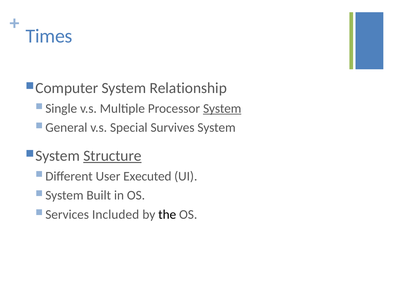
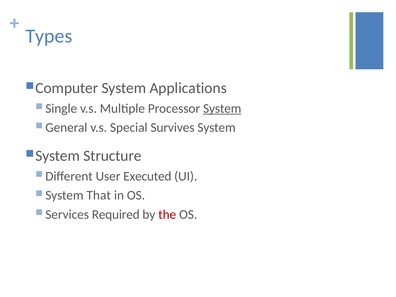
Times: Times -> Types
Relationship: Relationship -> Applications
Structure underline: present -> none
Built: Built -> That
Included: Included -> Required
the colour: black -> red
